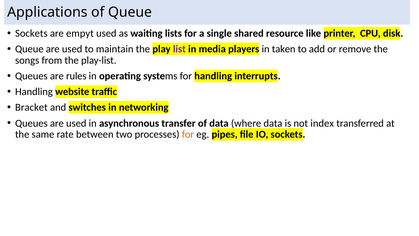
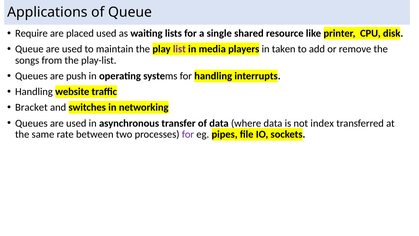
Sockets at (31, 33): Sockets -> Require
empyt: empyt -> placed
rules: rules -> push
for at (188, 134) colour: orange -> purple
